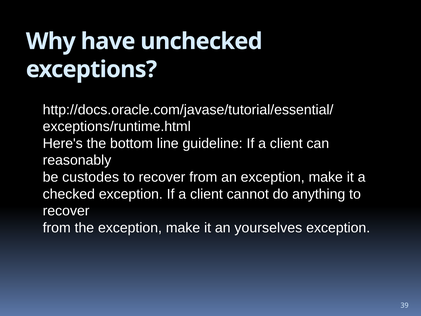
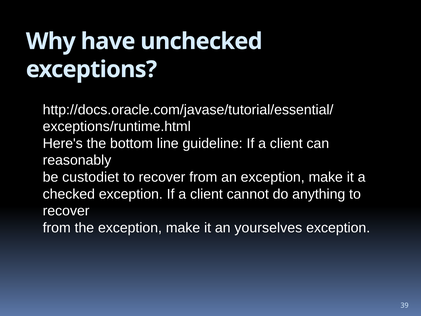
custodes: custodes -> custodiet
